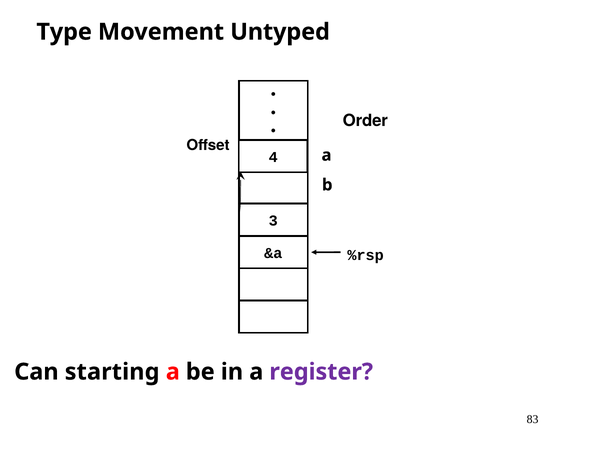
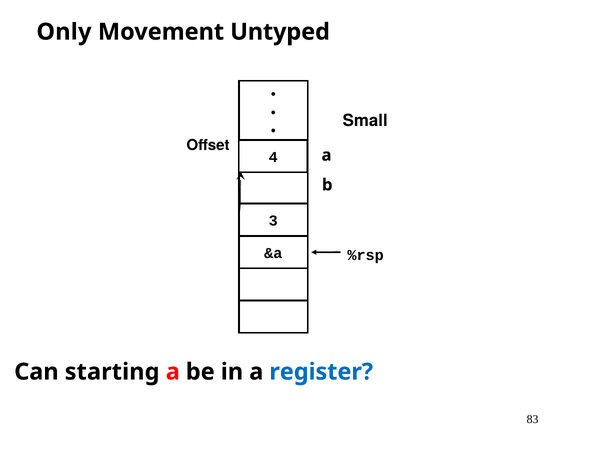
Type: Type -> Only
Order: Order -> Small
register colour: purple -> blue
